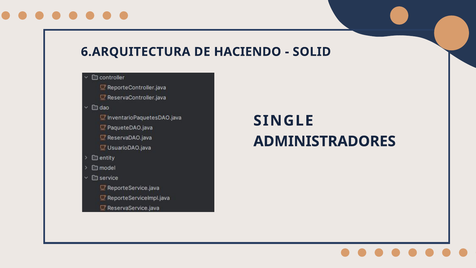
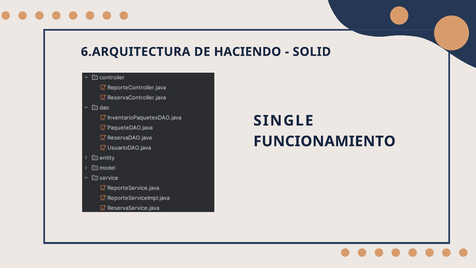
ADMINISTRADORES: ADMINISTRADORES -> FUNCIONAMIENTO
